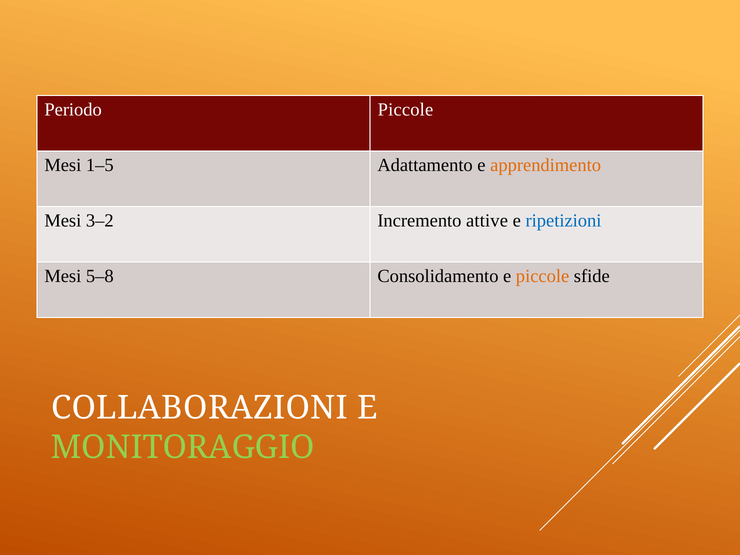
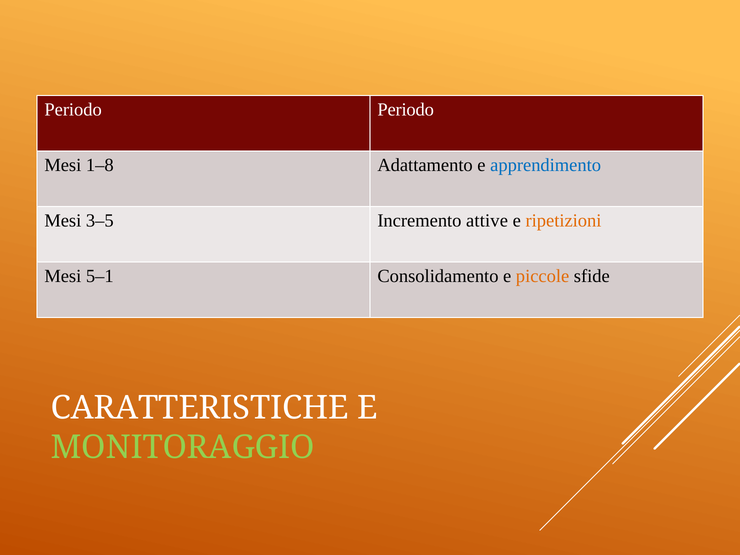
Periodo Piccole: Piccole -> Periodo
1–5: 1–5 -> 1–8
apprendimento colour: orange -> blue
3–2: 3–2 -> 3–5
ripetizioni colour: blue -> orange
5–8: 5–8 -> 5–1
COLLABORAZIONI: COLLABORAZIONI -> CARATTERISTICHE
